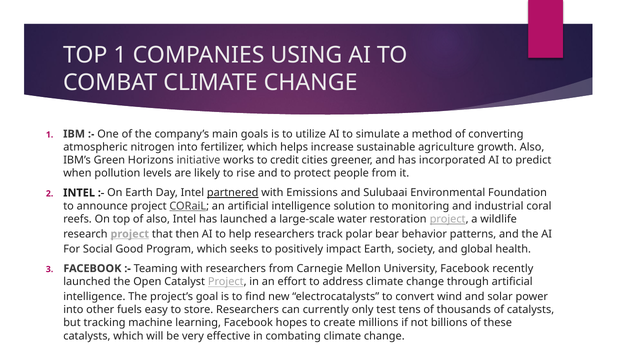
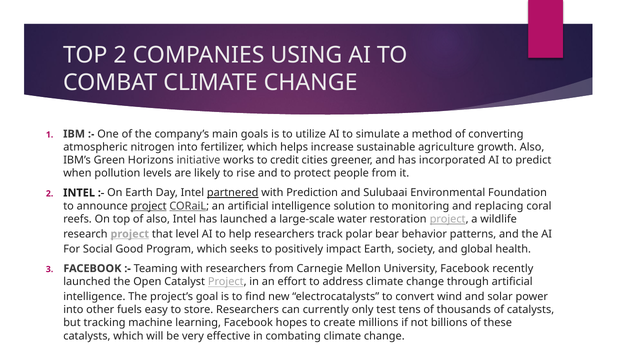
TOP 1: 1 -> 2
Emissions: Emissions -> Prediction
project at (149, 206) underline: none -> present
industrial: industrial -> replacing
then: then -> level
